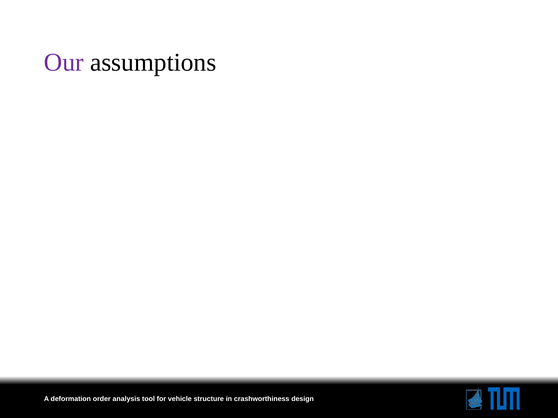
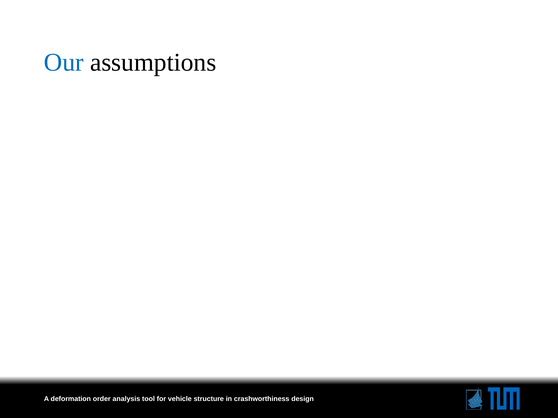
Our colour: purple -> blue
